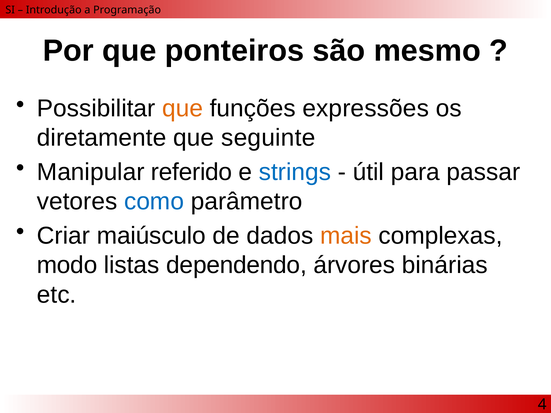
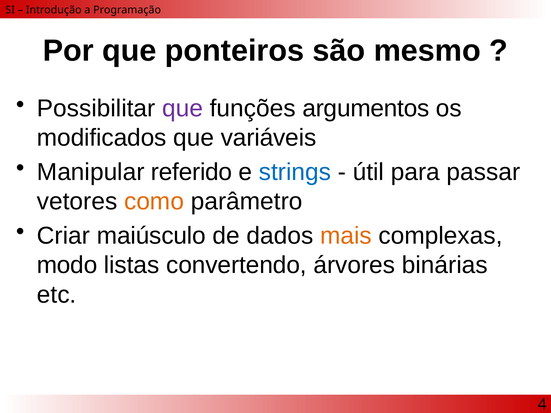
que at (183, 109) colour: orange -> purple
expressões: expressões -> argumentos
diretamente: diretamente -> modificados
seguinte: seguinte -> variáveis
como colour: blue -> orange
dependendo: dependendo -> convertendo
